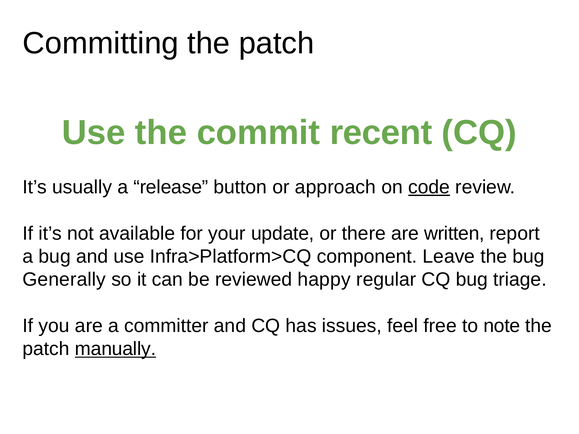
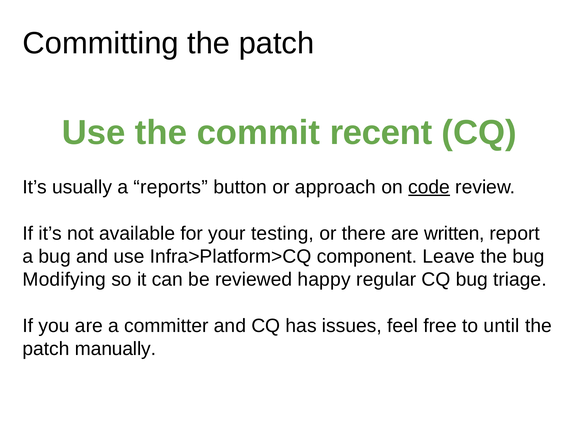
release: release -> reports
update: update -> testing
Generally: Generally -> Modifying
note: note -> until
manually underline: present -> none
